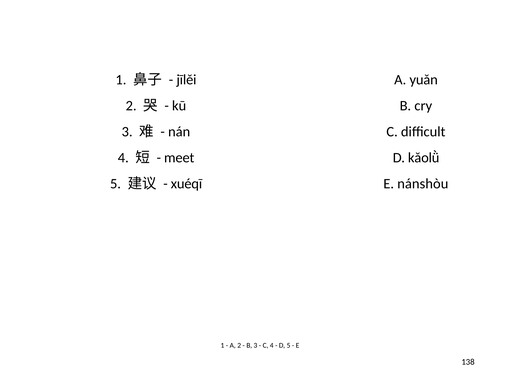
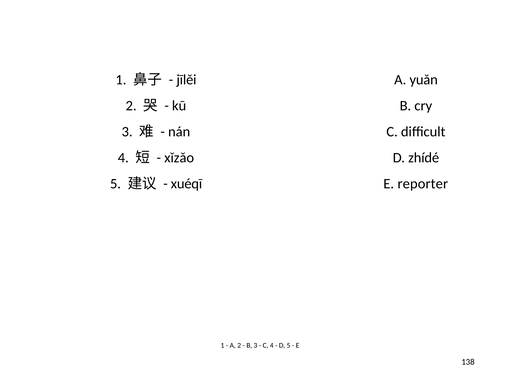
meet: meet -> xǐzǎo
kǎolǜ: kǎolǜ -> zhídé
nánshòu: nánshòu -> reporter
